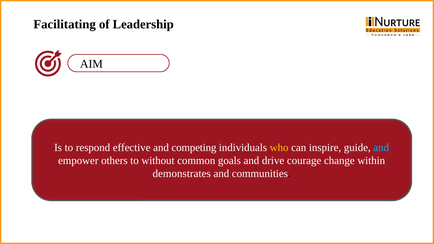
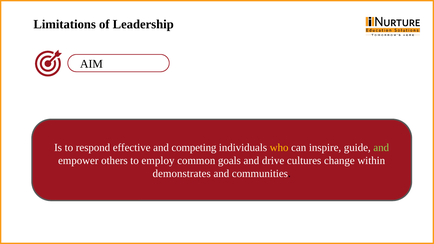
Facilitating: Facilitating -> Limitations
and at (381, 148) colour: light blue -> light green
without: without -> employ
courage: courage -> cultures
